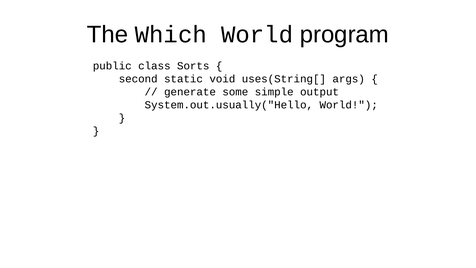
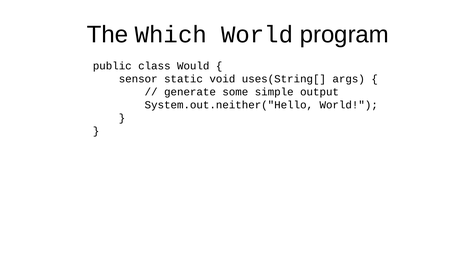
Sorts: Sorts -> Would
second: second -> sensor
System.out.usually("Hello: System.out.usually("Hello -> System.out.neither("Hello
